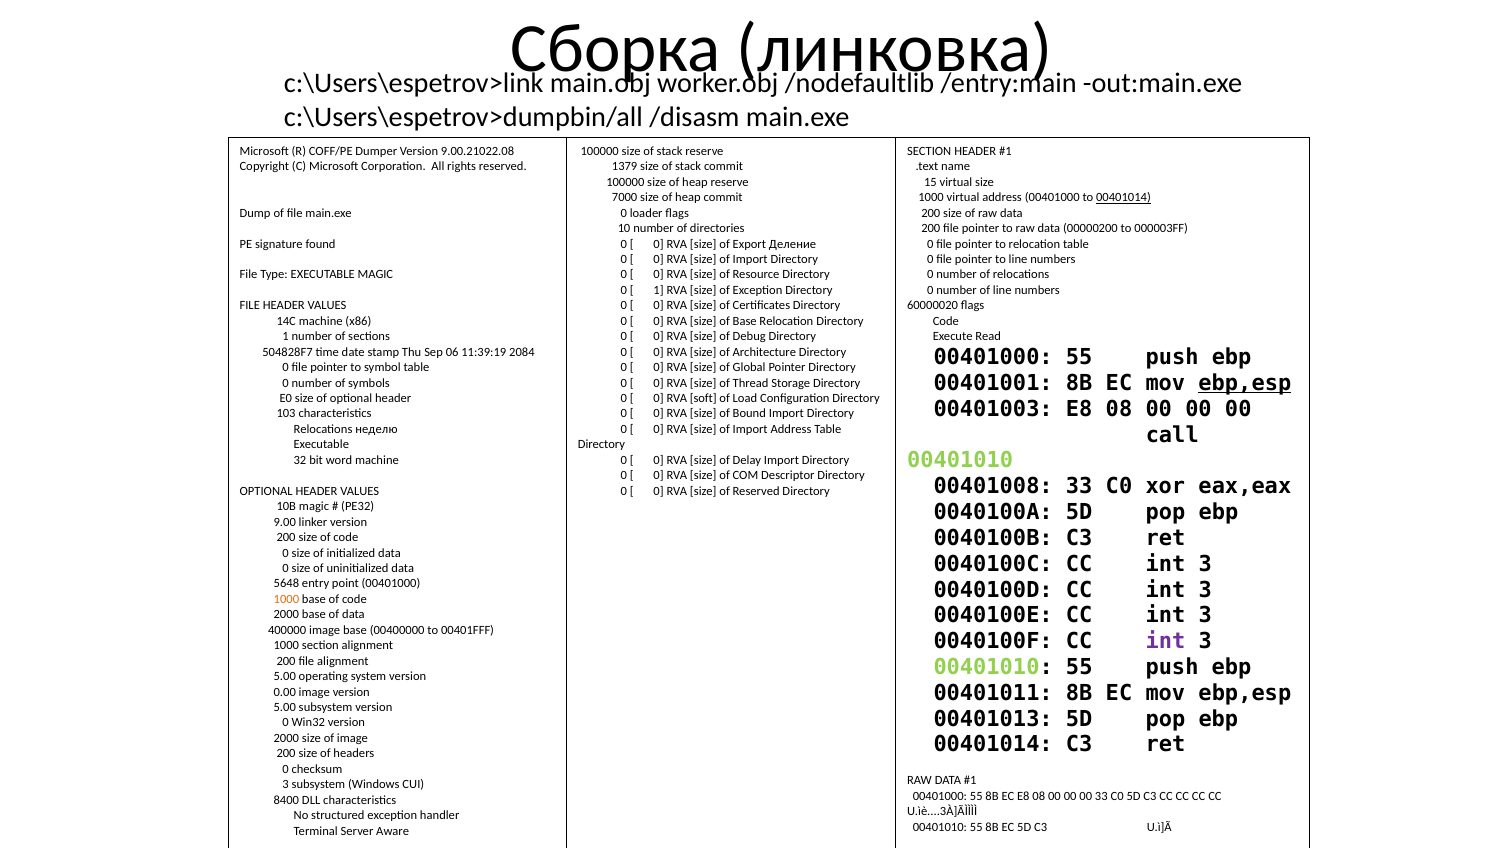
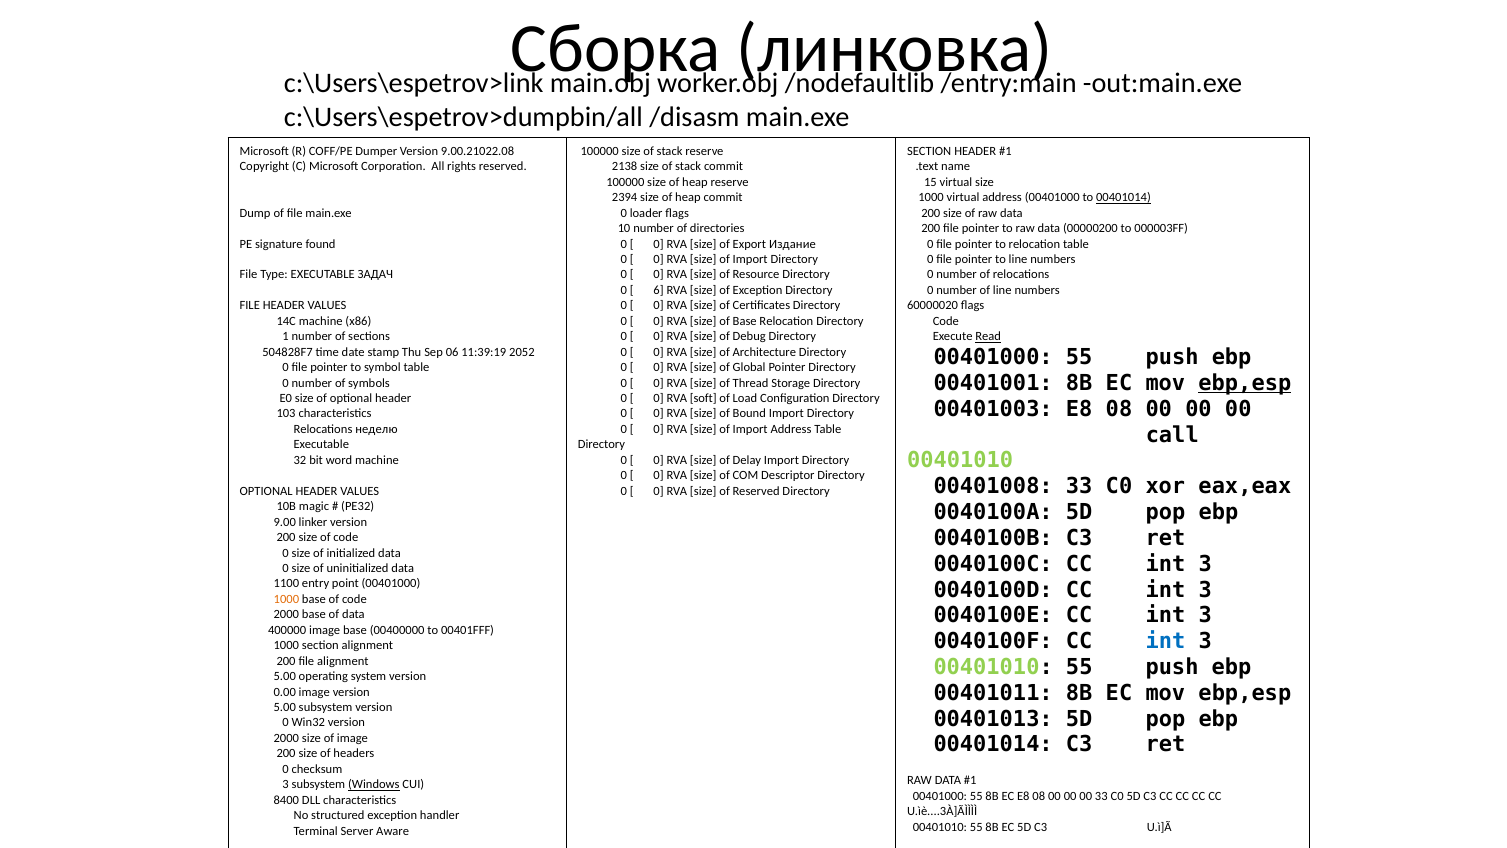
1379: 1379 -> 2138
7000: 7000 -> 2394
Деление: Деление -> Издание
EXECUTABLE MAGIC: MAGIC -> ЗАДАЧ
1 at (659, 290): 1 -> 6
Read underline: none -> present
2084: 2084 -> 2052
5648: 5648 -> 1100
int at (1165, 641) colour: purple -> blue
Windows underline: none -> present
